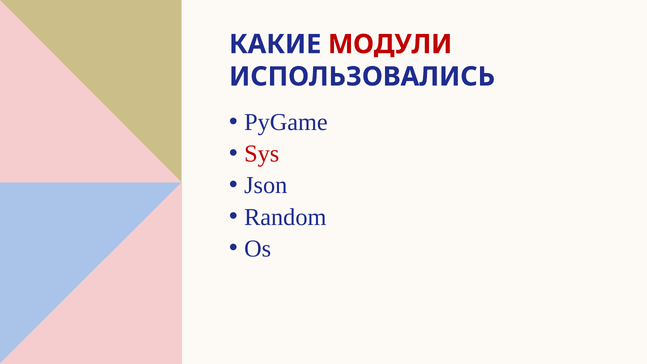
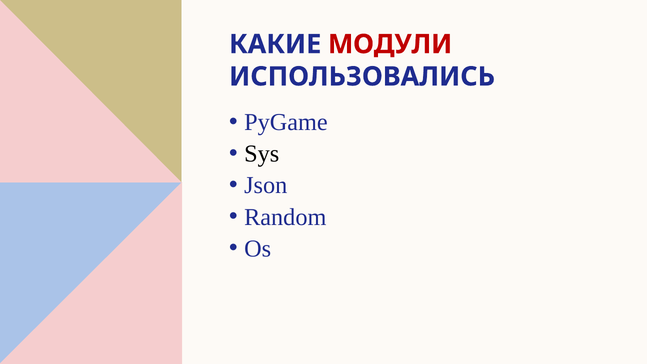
Sys colour: red -> black
